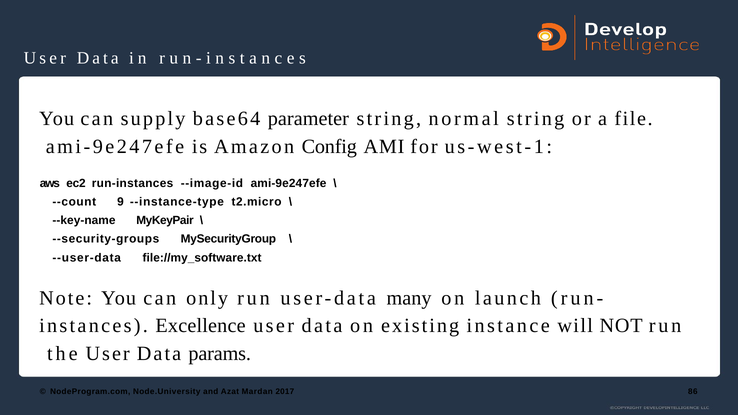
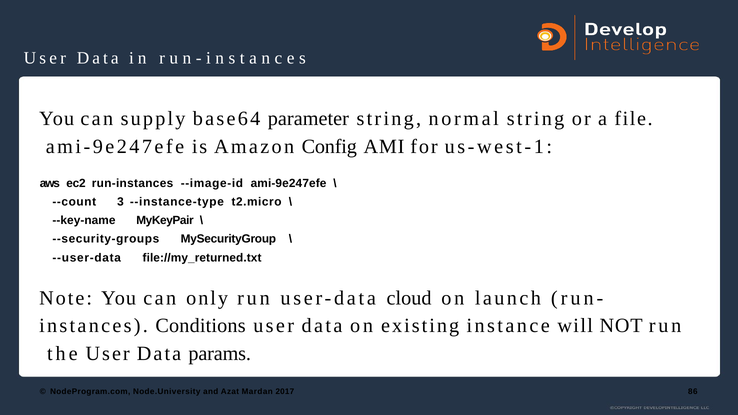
9: 9 -> 3
file://my_software.txt: file://my_software.txt -> file://my_returned.txt
many: many -> cloud
Excellence: Excellence -> Conditions
